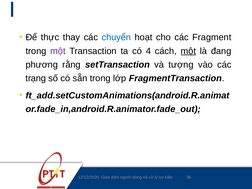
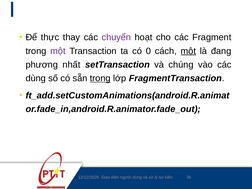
chuyển colour: blue -> purple
4: 4 -> 0
rằng: rằng -> nhất
tượng: tượng -> chúng
trạng at (36, 78): trạng -> dùng
trong at (100, 78) underline: none -> present
